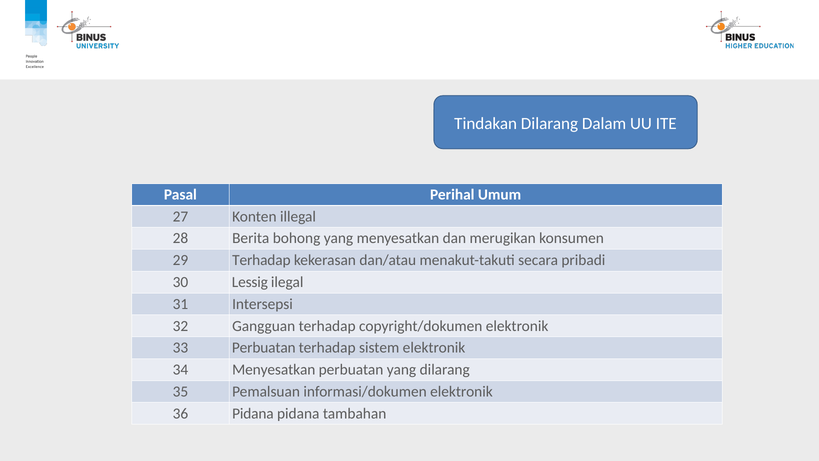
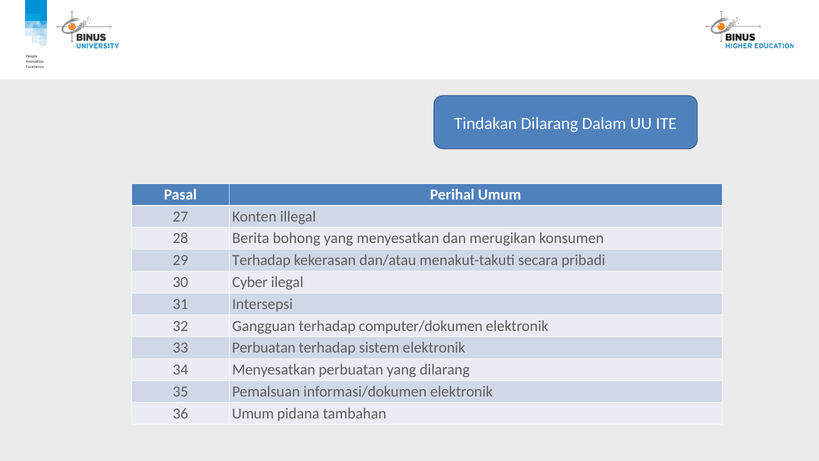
Lessig: Lessig -> Cyber
copyright/dokumen: copyright/dokumen -> computer/dokumen
36 Pidana: Pidana -> Umum
